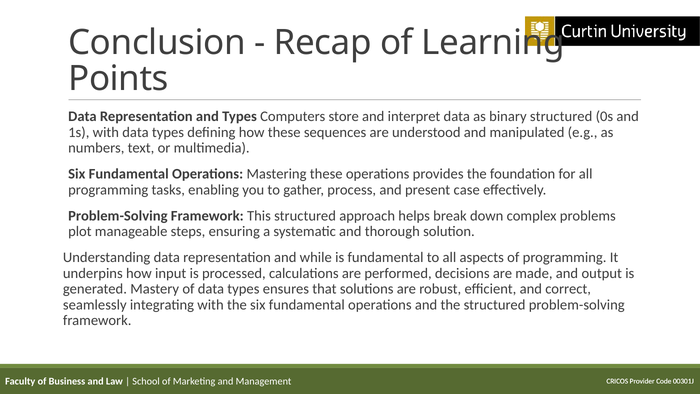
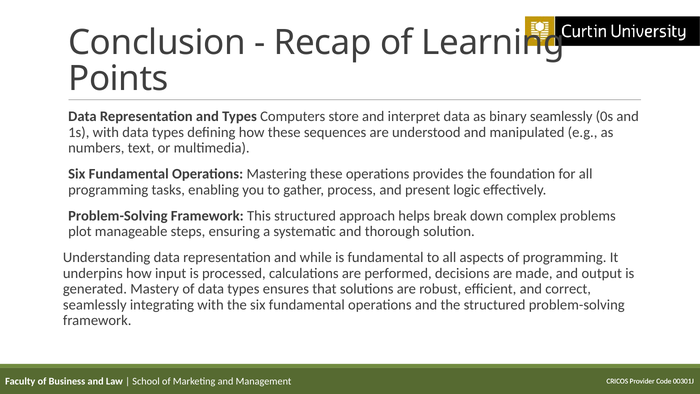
binary structured: structured -> seamlessly
case: case -> logic
